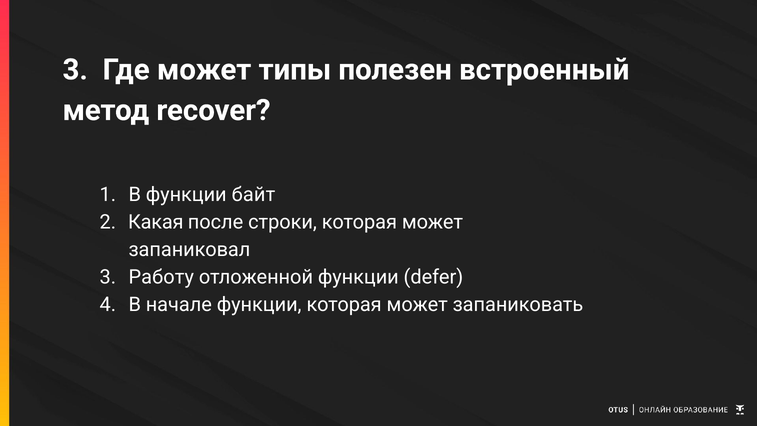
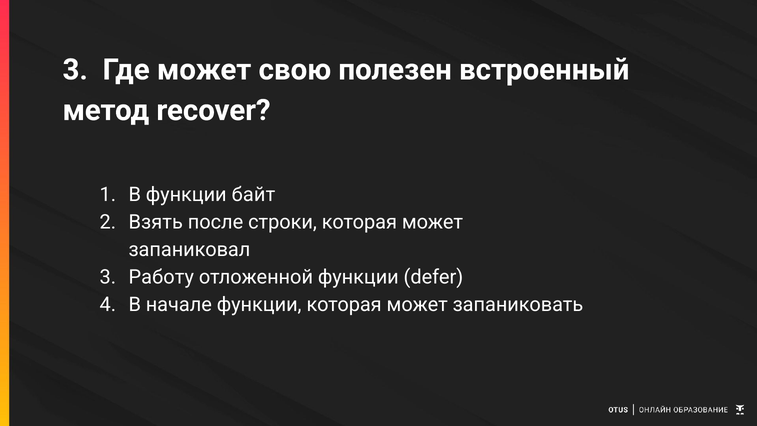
типы: типы -> свою
Какая: Какая -> Взять
